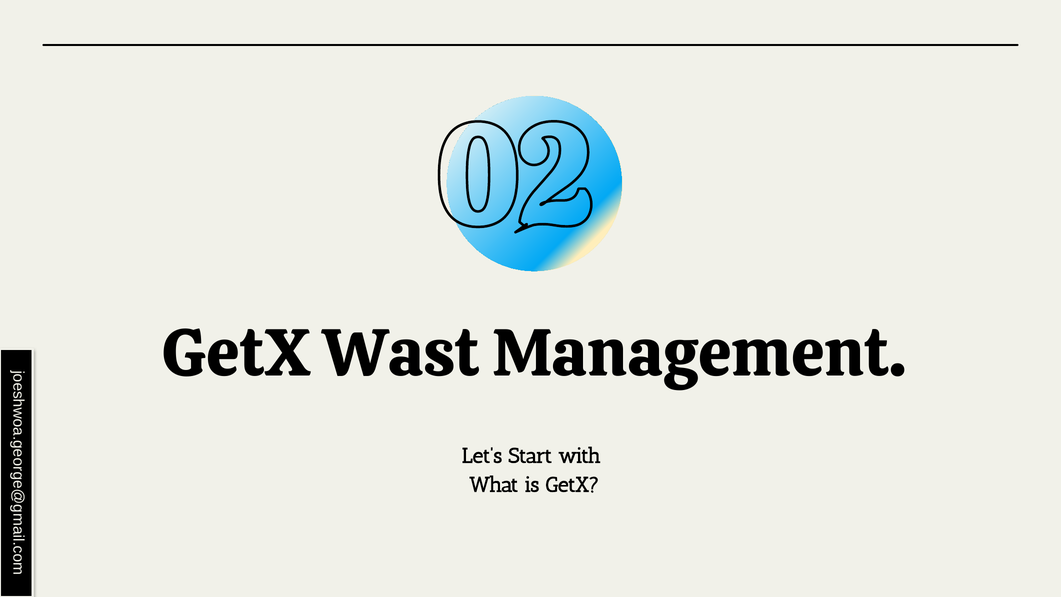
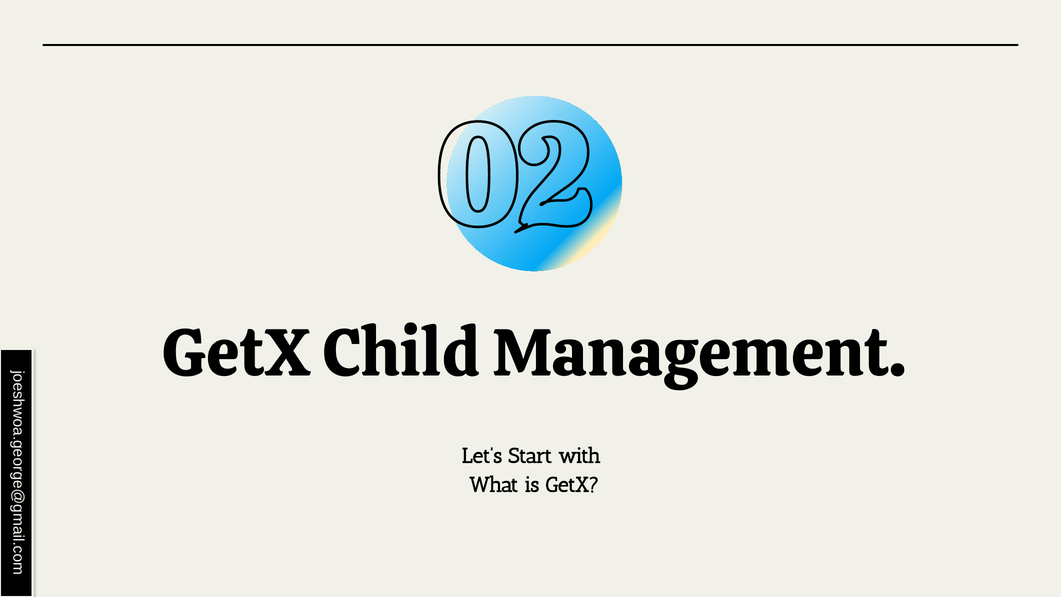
Wast: Wast -> Child
